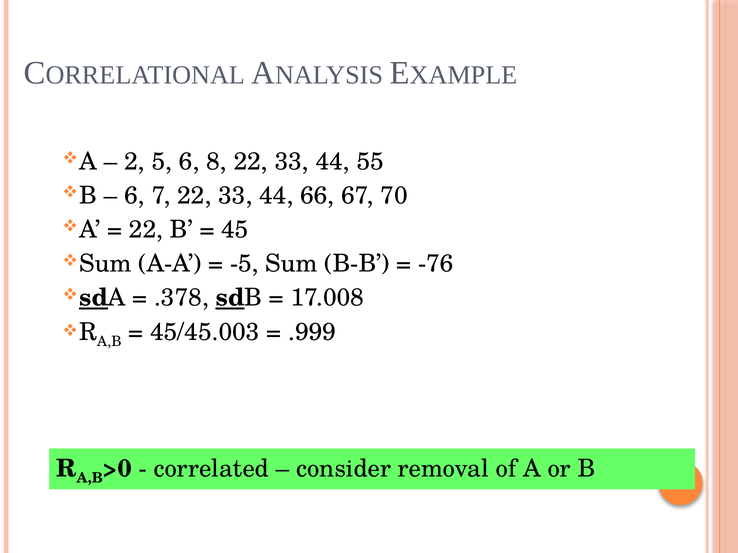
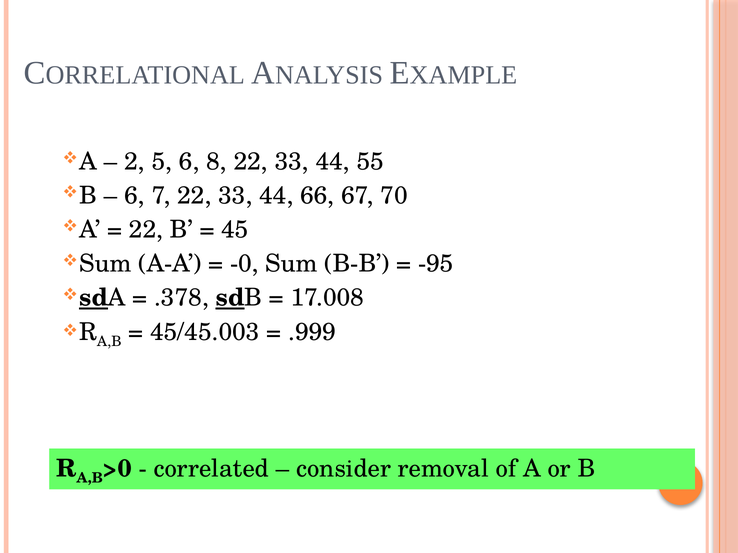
-5: -5 -> -0
-76: -76 -> -95
